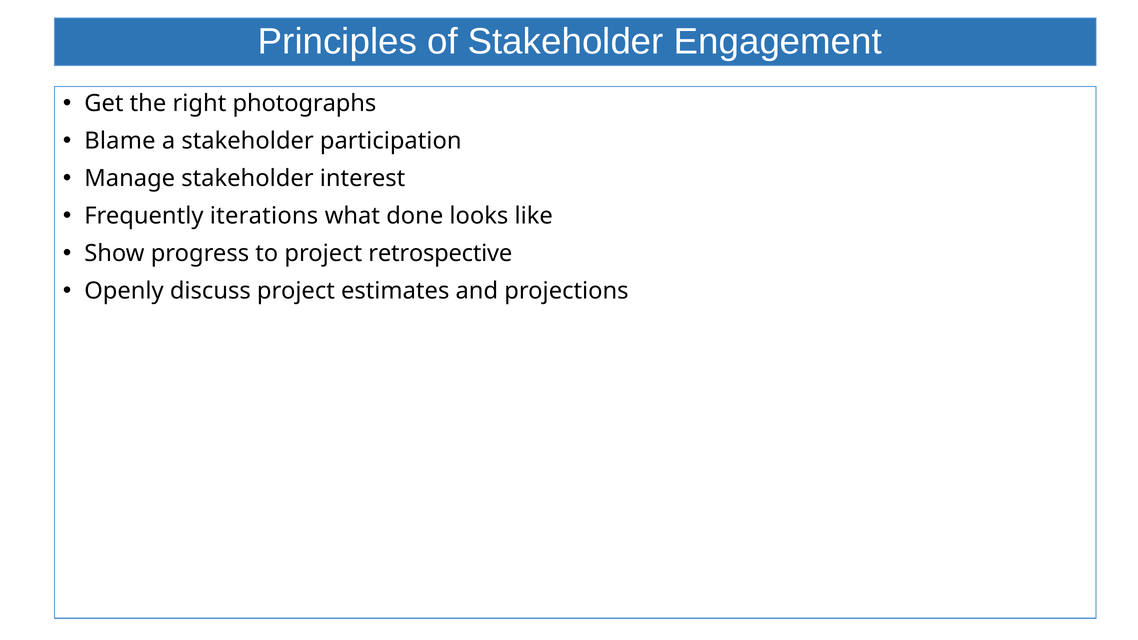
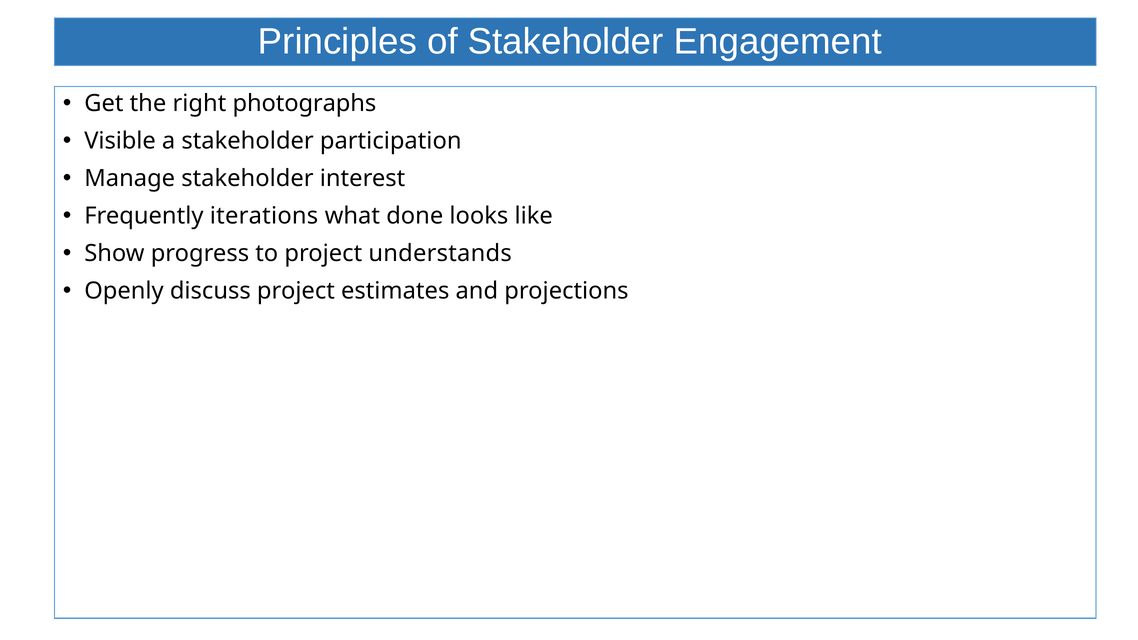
Blame: Blame -> Visible
retrospective: retrospective -> understands
